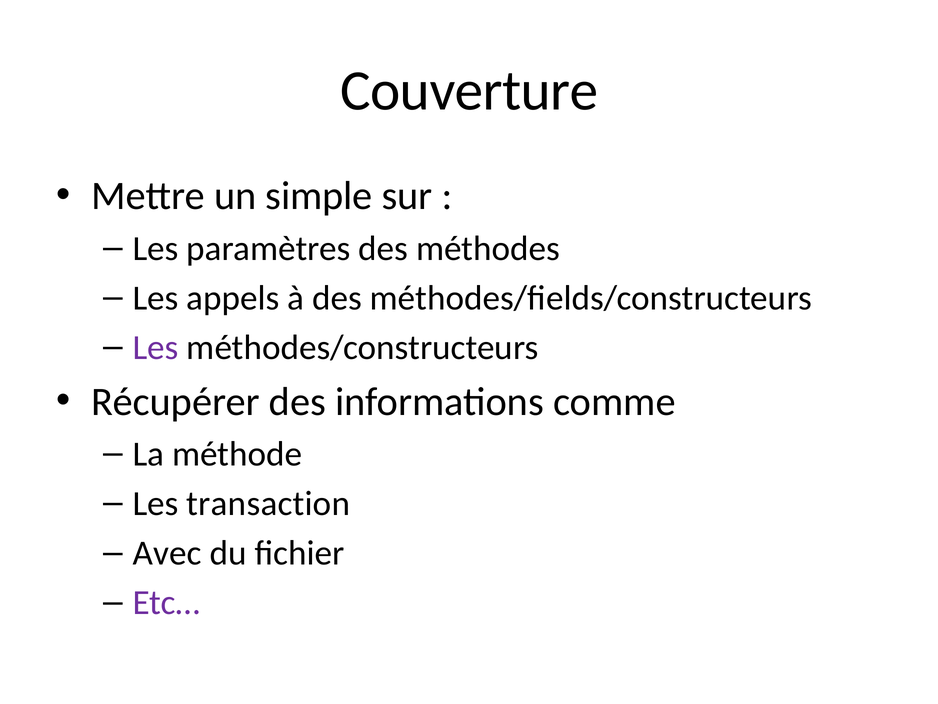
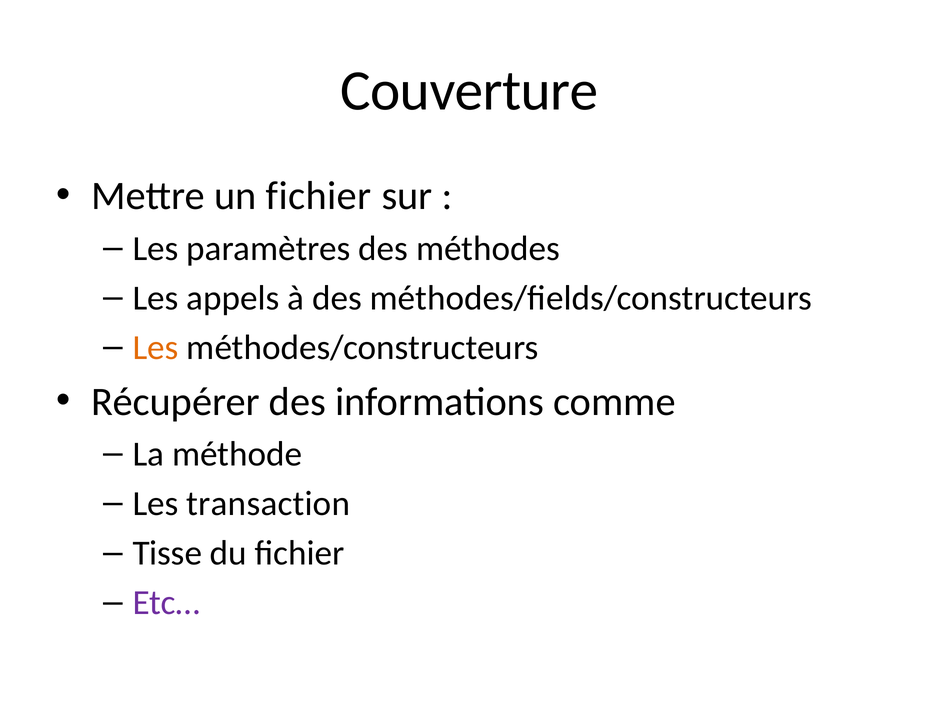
un simple: simple -> fichier
Les at (155, 347) colour: purple -> orange
Avec: Avec -> Tisse
